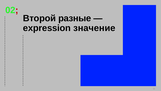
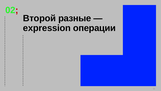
значение: значение -> операции
